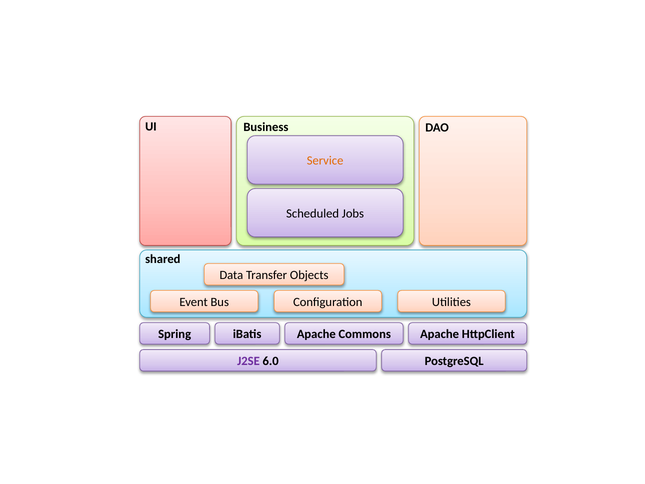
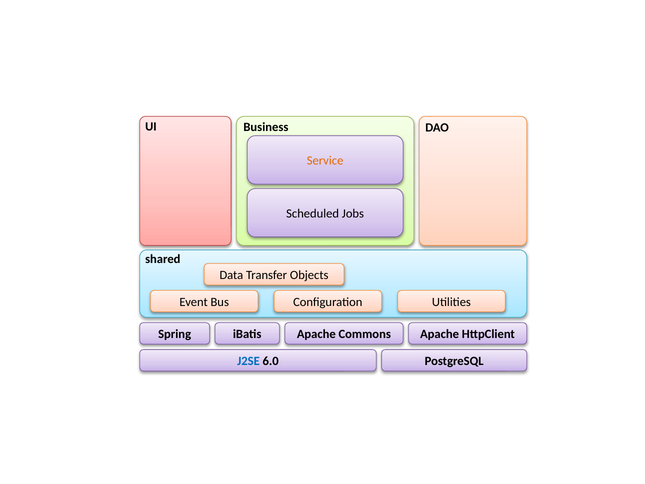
J2SE colour: purple -> blue
